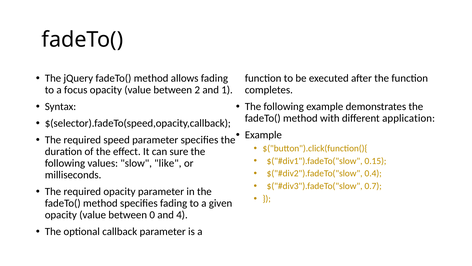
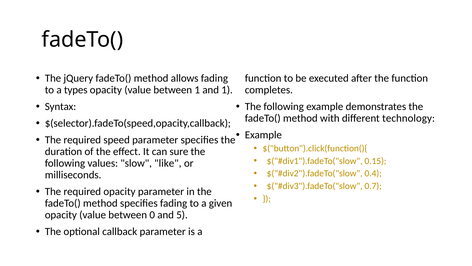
focus: focus -> types
between 2: 2 -> 1
application: application -> technology
4: 4 -> 5
